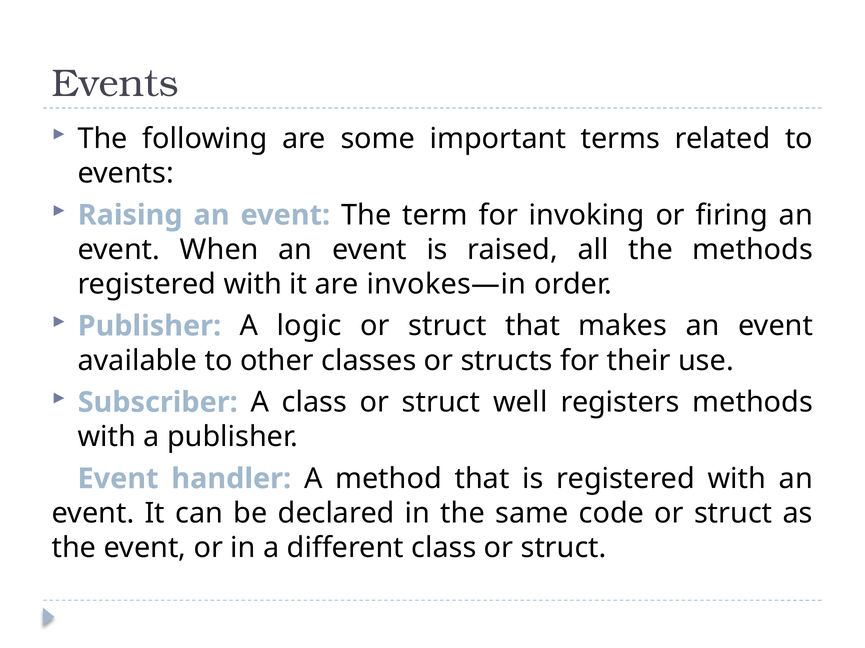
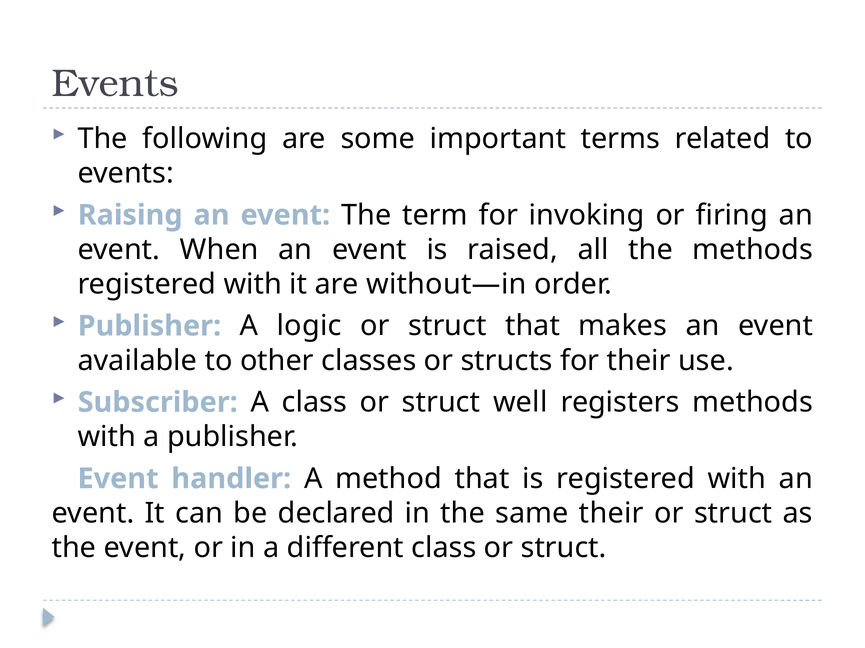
invokes—in: invokes—in -> without—in
same code: code -> their
